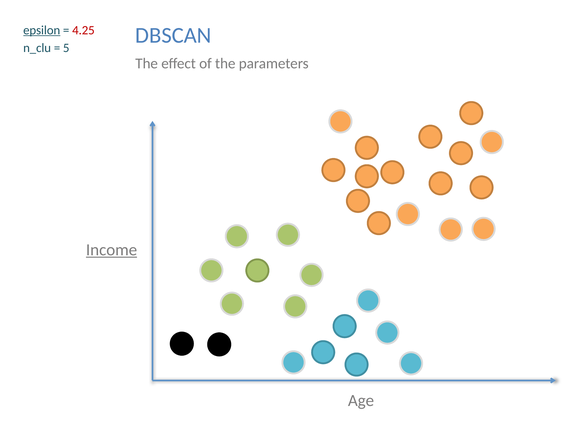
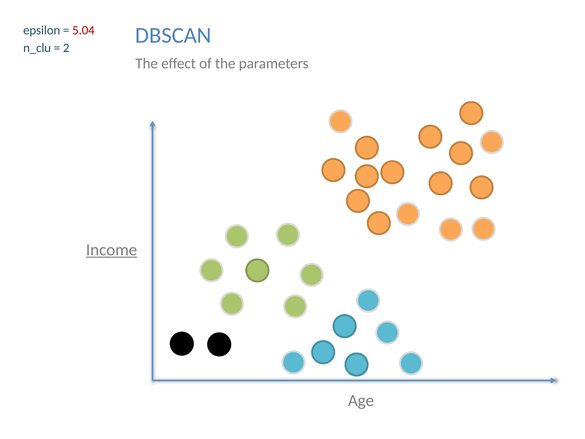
epsilon underline: present -> none
4.25: 4.25 -> 5.04
5: 5 -> 2
